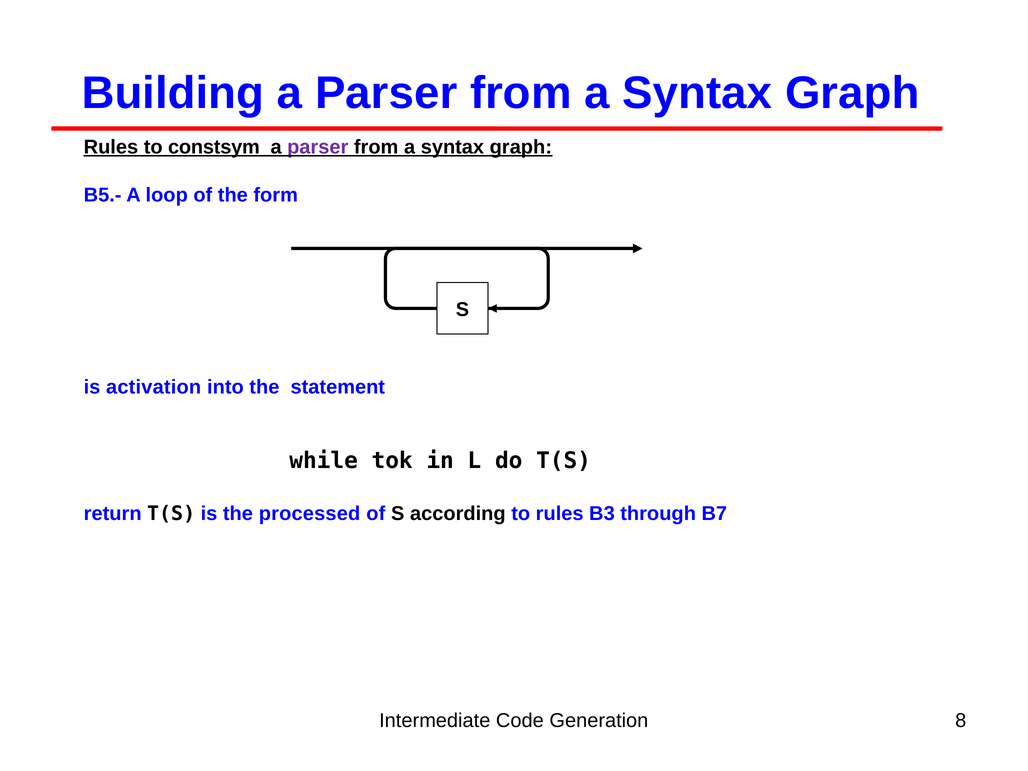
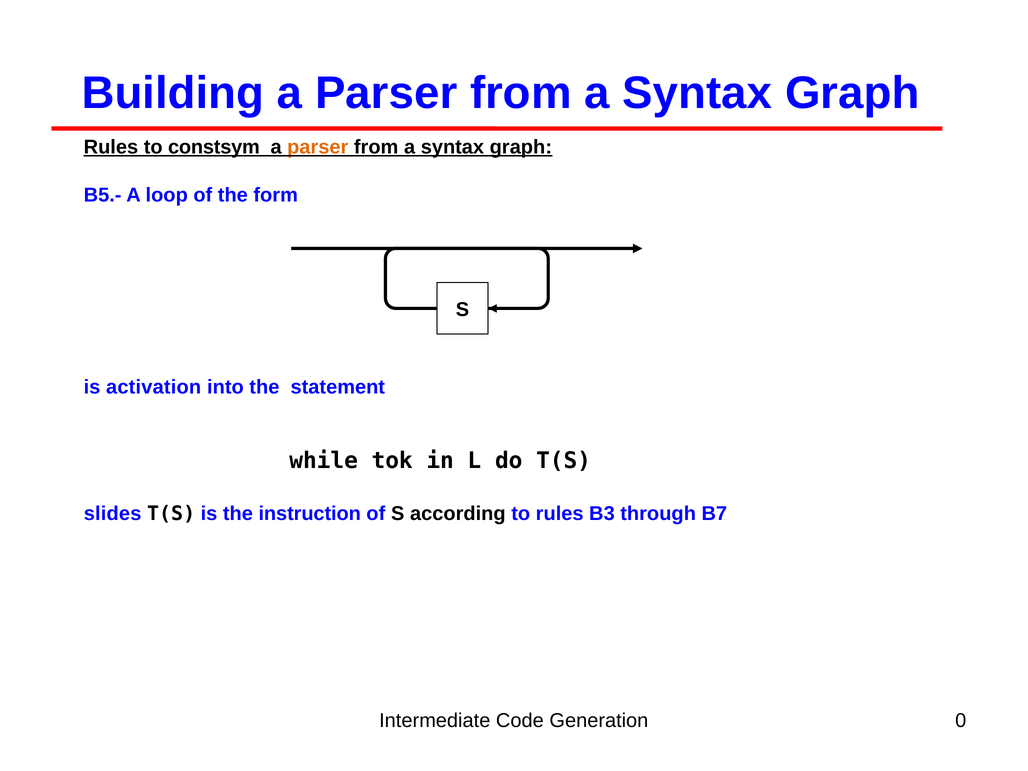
parser at (318, 147) colour: purple -> orange
return: return -> slides
processed: processed -> instruction
8: 8 -> 0
